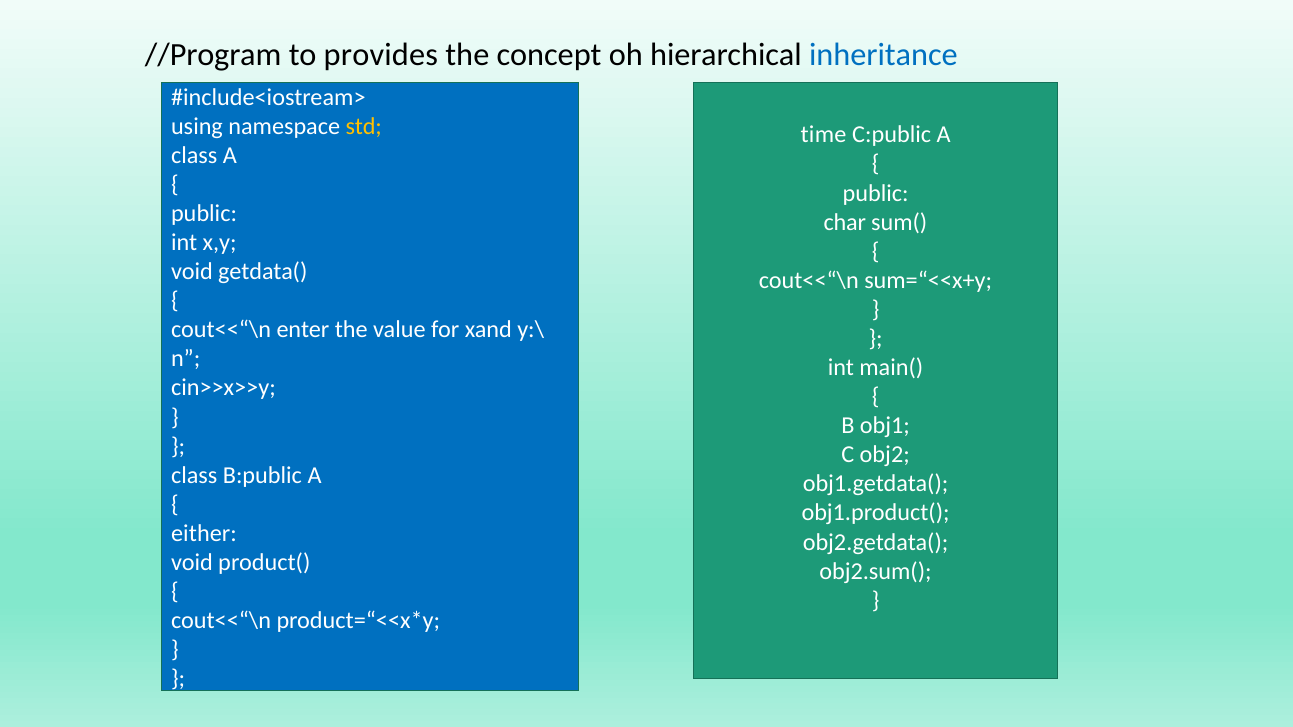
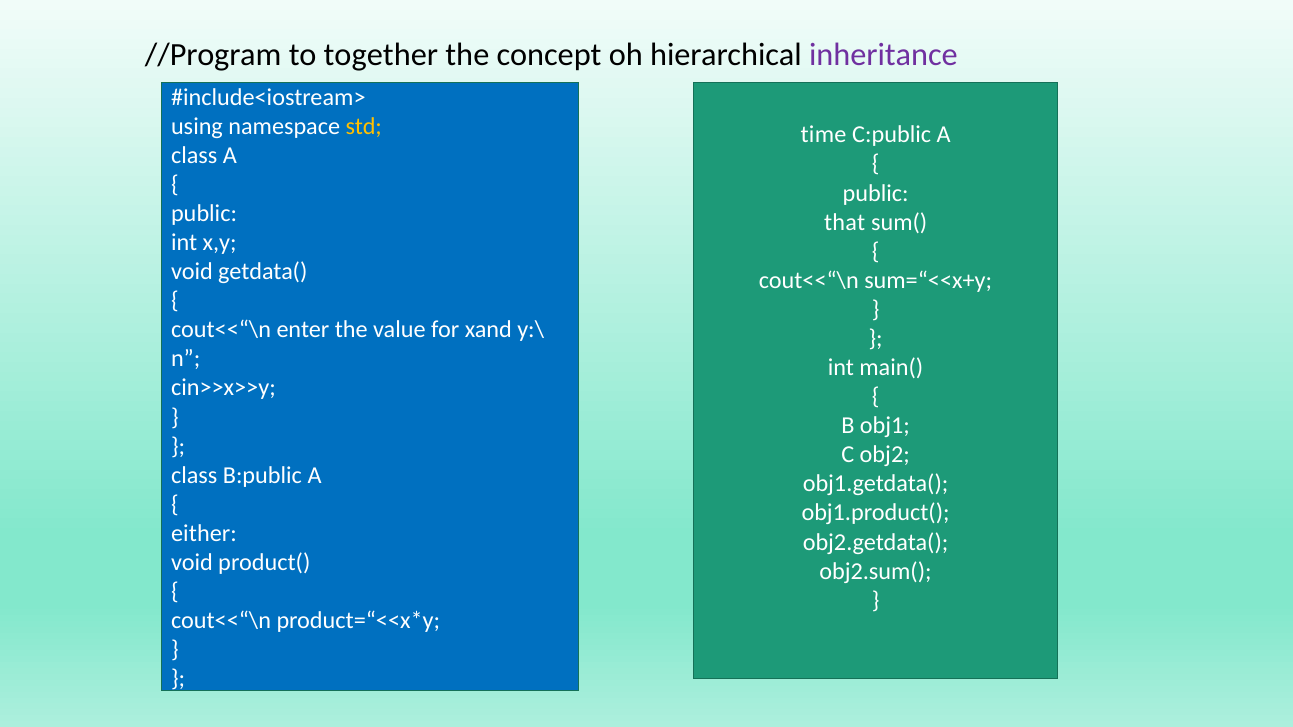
provides: provides -> together
inheritance colour: blue -> purple
char: char -> that
